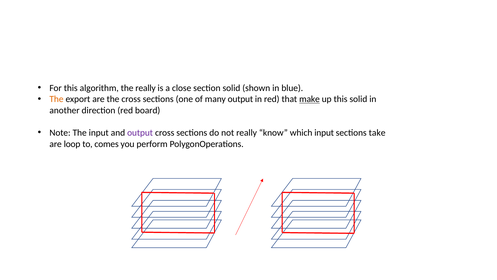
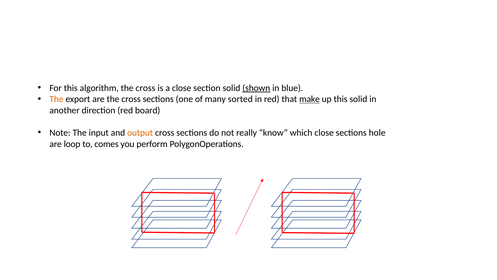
algorithm the really: really -> cross
shown underline: none -> present
many output: output -> sorted
output at (140, 133) colour: purple -> orange
which input: input -> close
take: take -> hole
